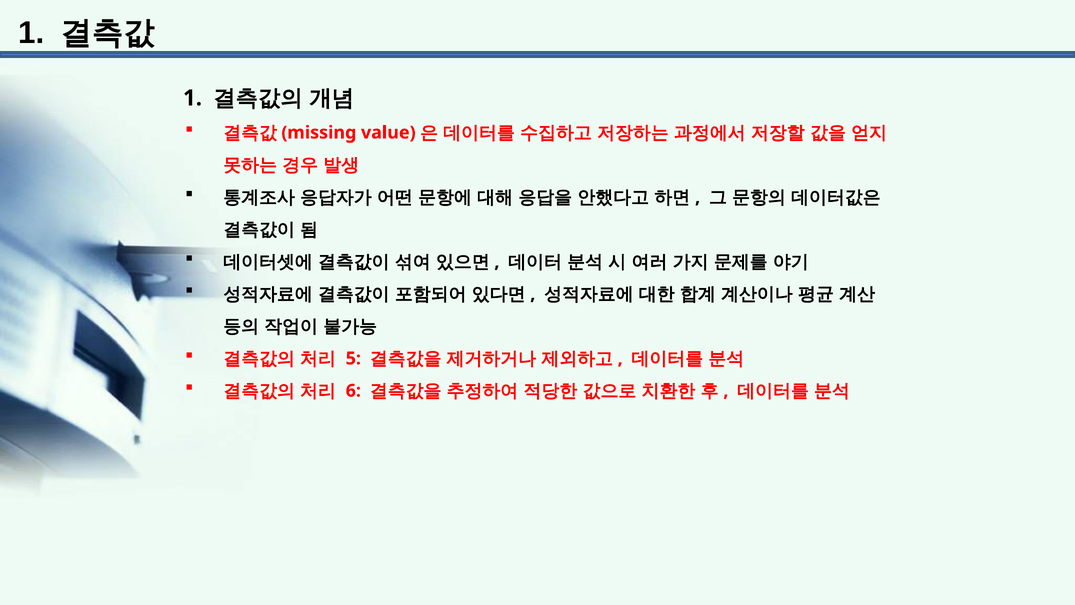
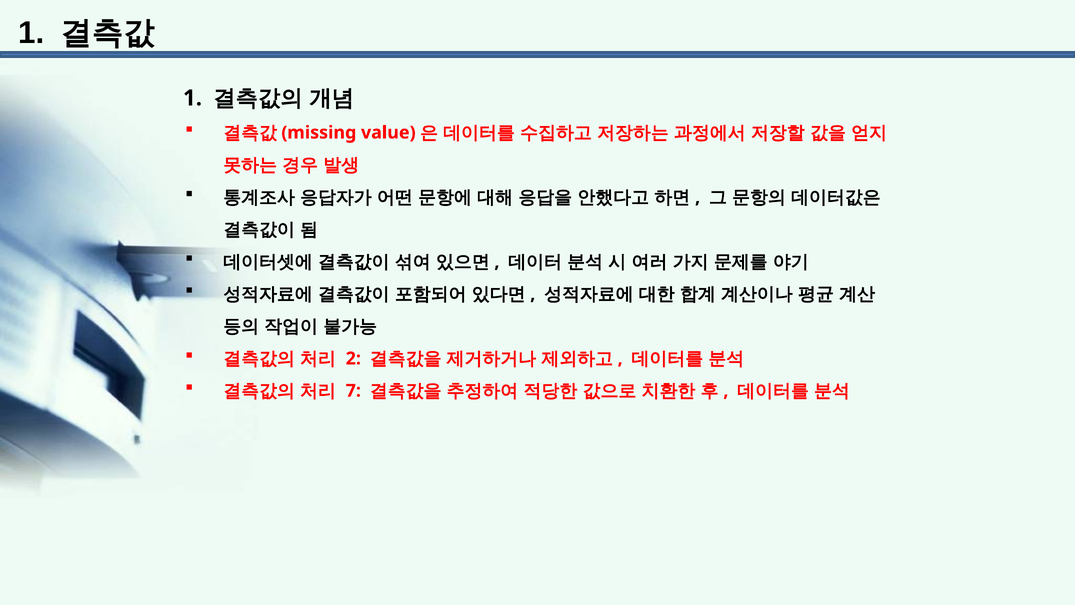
5: 5 -> 2
6: 6 -> 7
